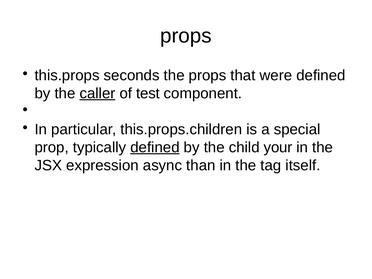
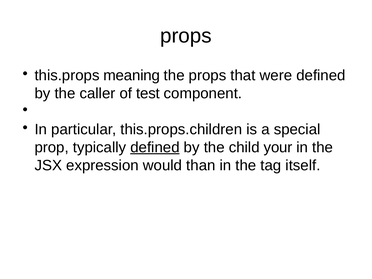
seconds: seconds -> meaning
caller underline: present -> none
async: async -> would
